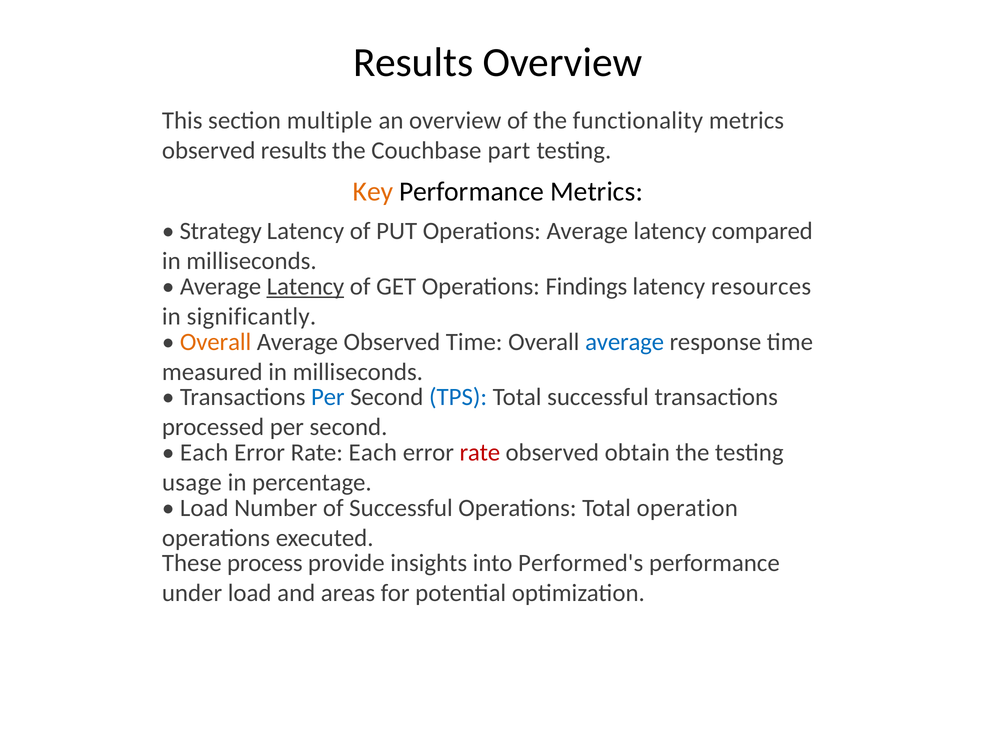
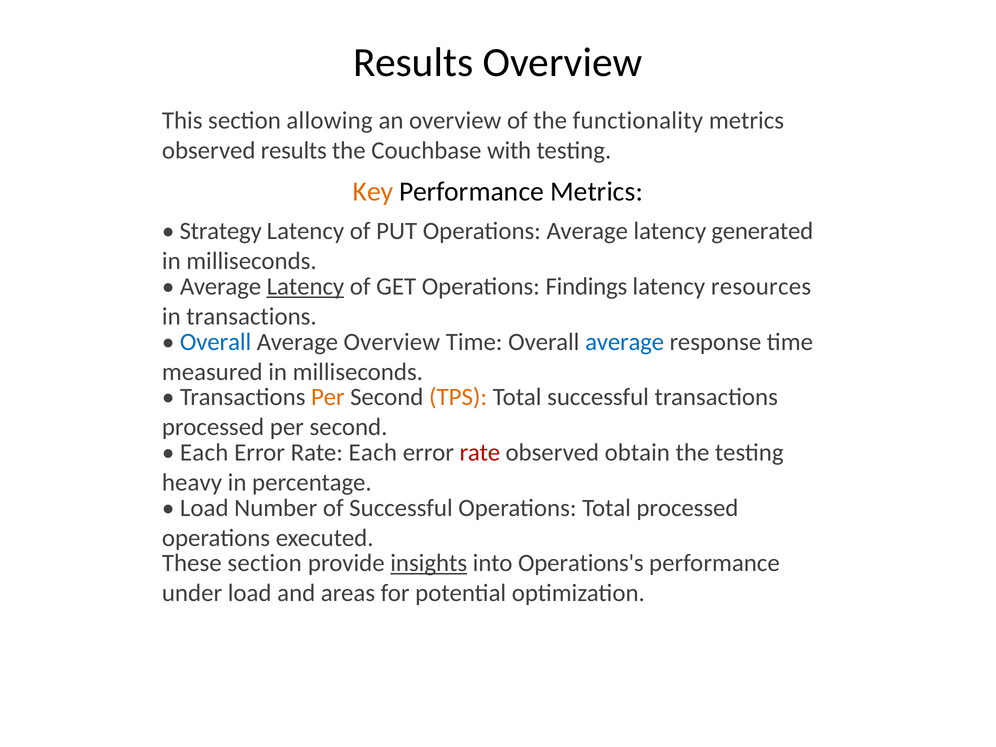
multiple: multiple -> allowing
part: part -> with
compared: compared -> generated
in significantly: significantly -> transactions
Overall at (216, 342) colour: orange -> blue
Average Observed: Observed -> Overview
Per at (328, 397) colour: blue -> orange
TPS colour: blue -> orange
usage: usage -> heavy
Total operation: operation -> processed
These process: process -> section
insights underline: none -> present
Performed's: Performed's -> Operations's
